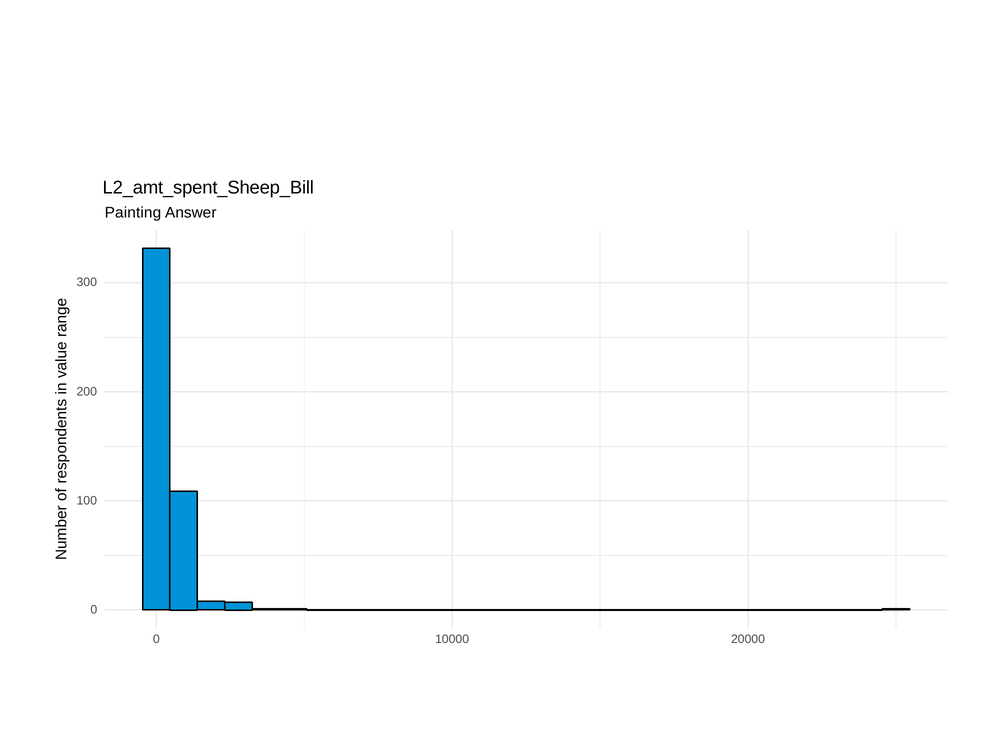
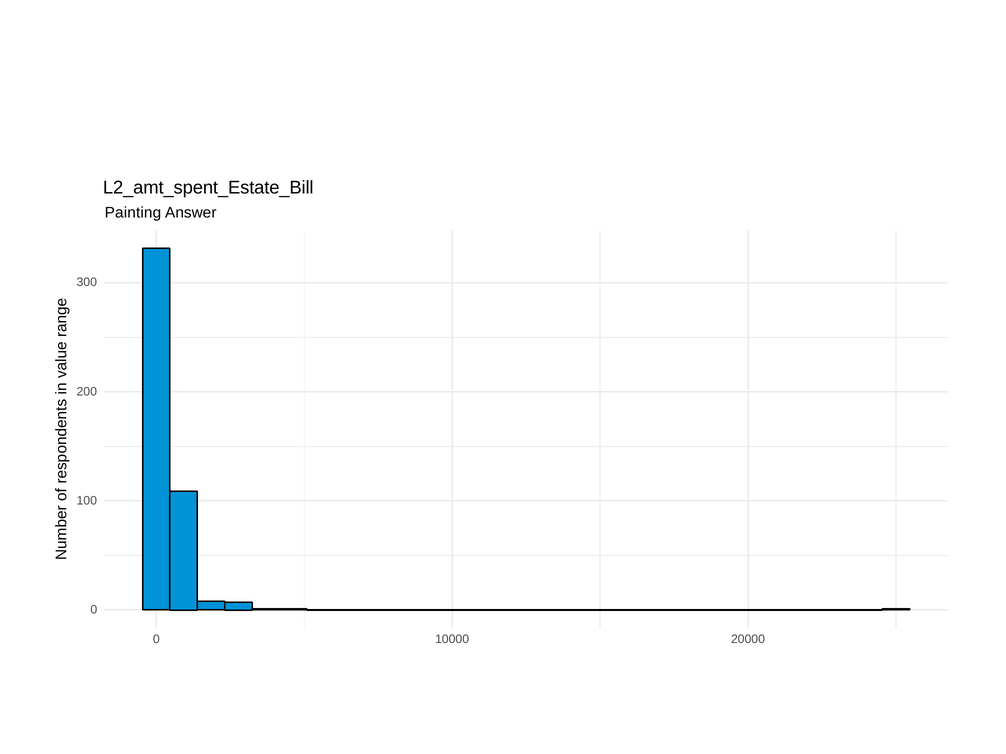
L2_amt_spent_Sheep_Bill: L2_amt_spent_Sheep_Bill -> L2_amt_spent_Estate_Bill
